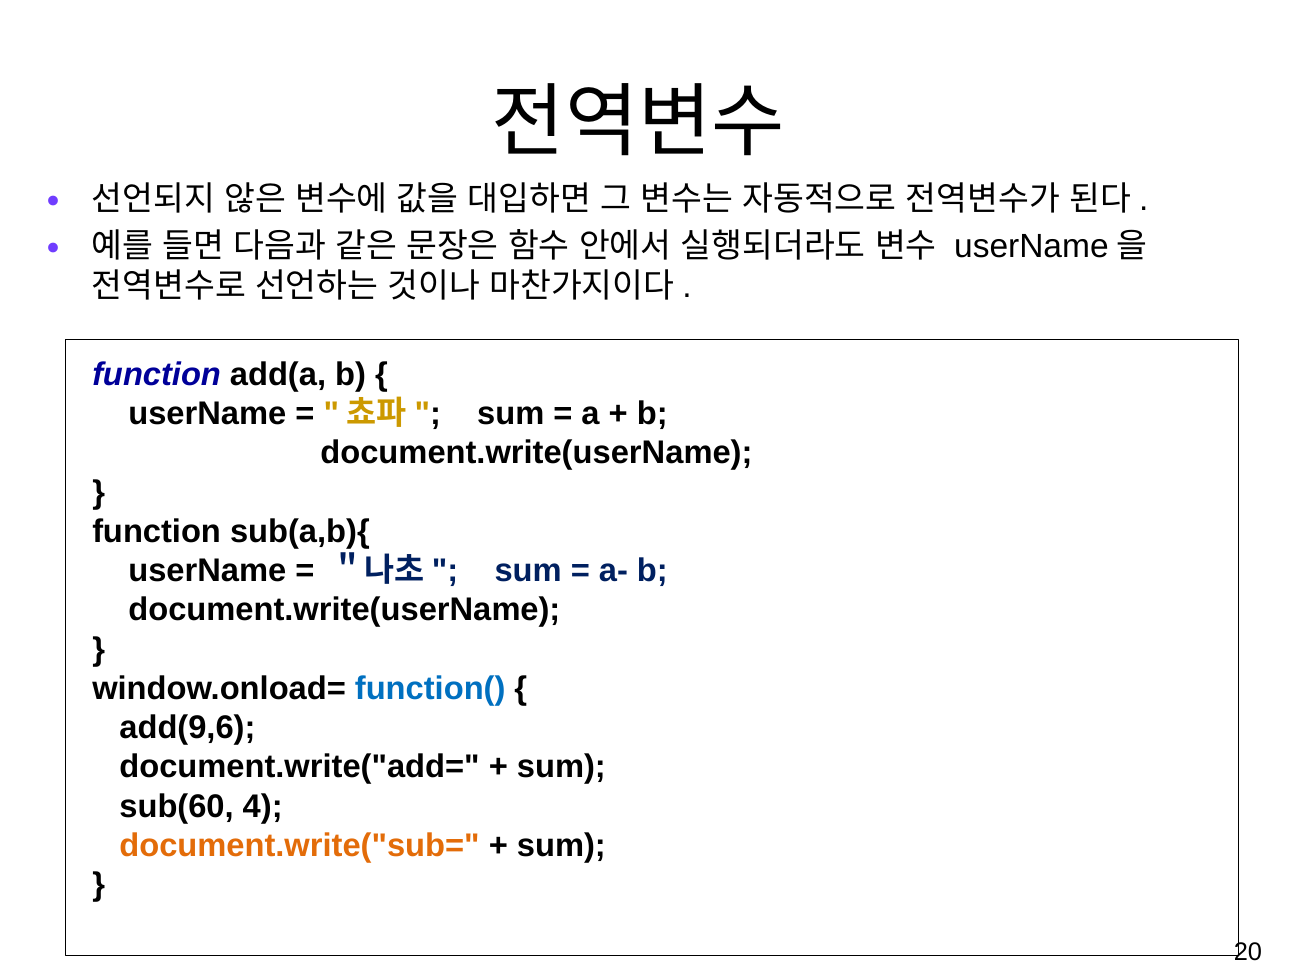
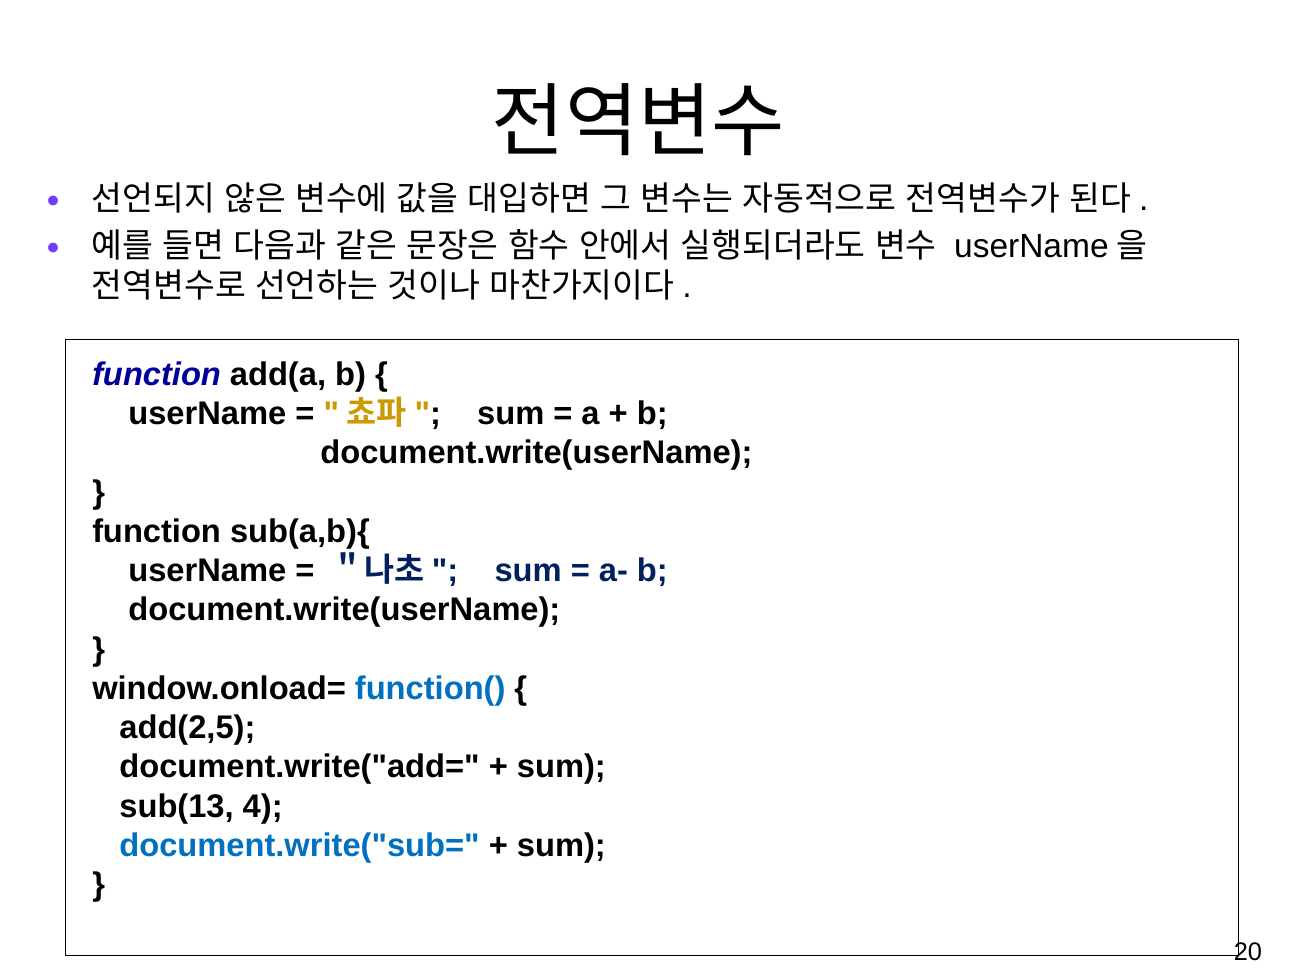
add(9,6: add(9,6 -> add(2,5
sub(60: sub(60 -> sub(13
document.write("sub= colour: orange -> blue
